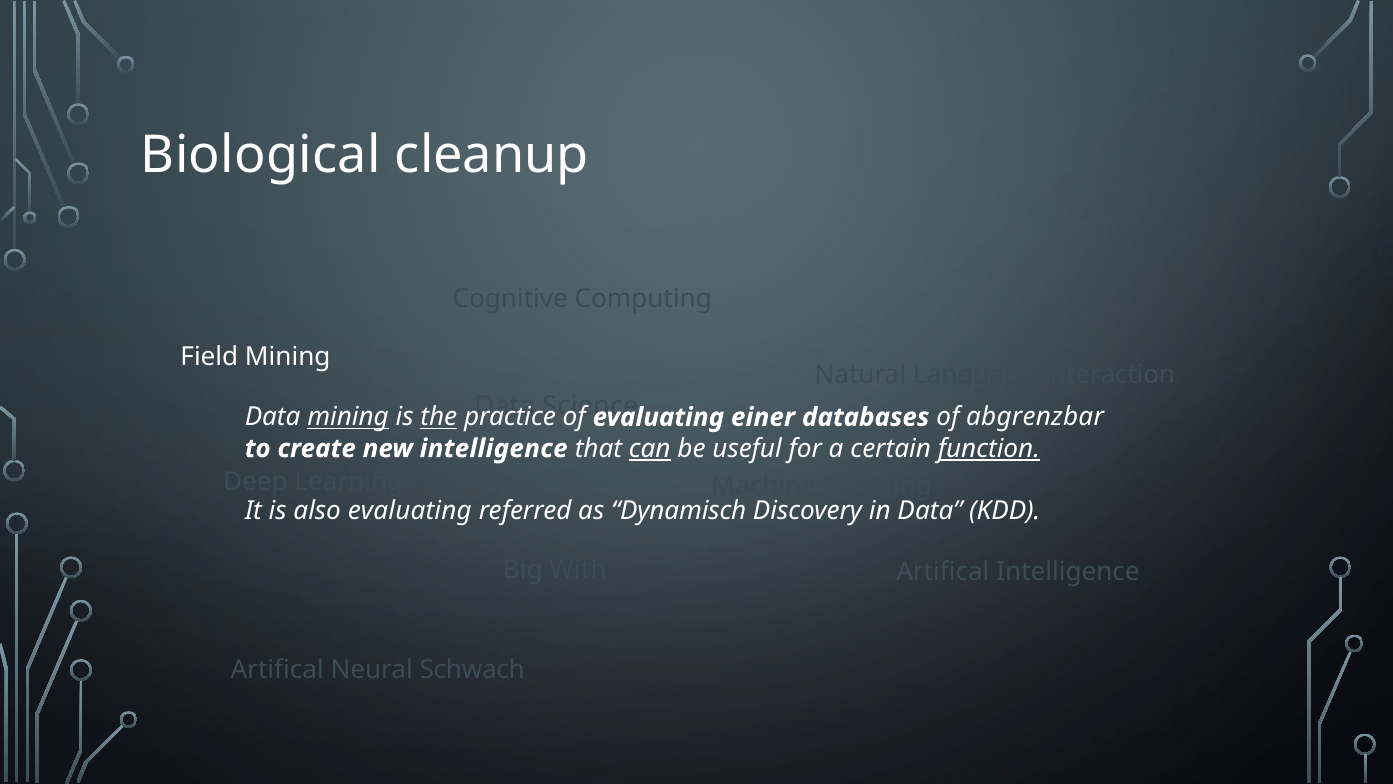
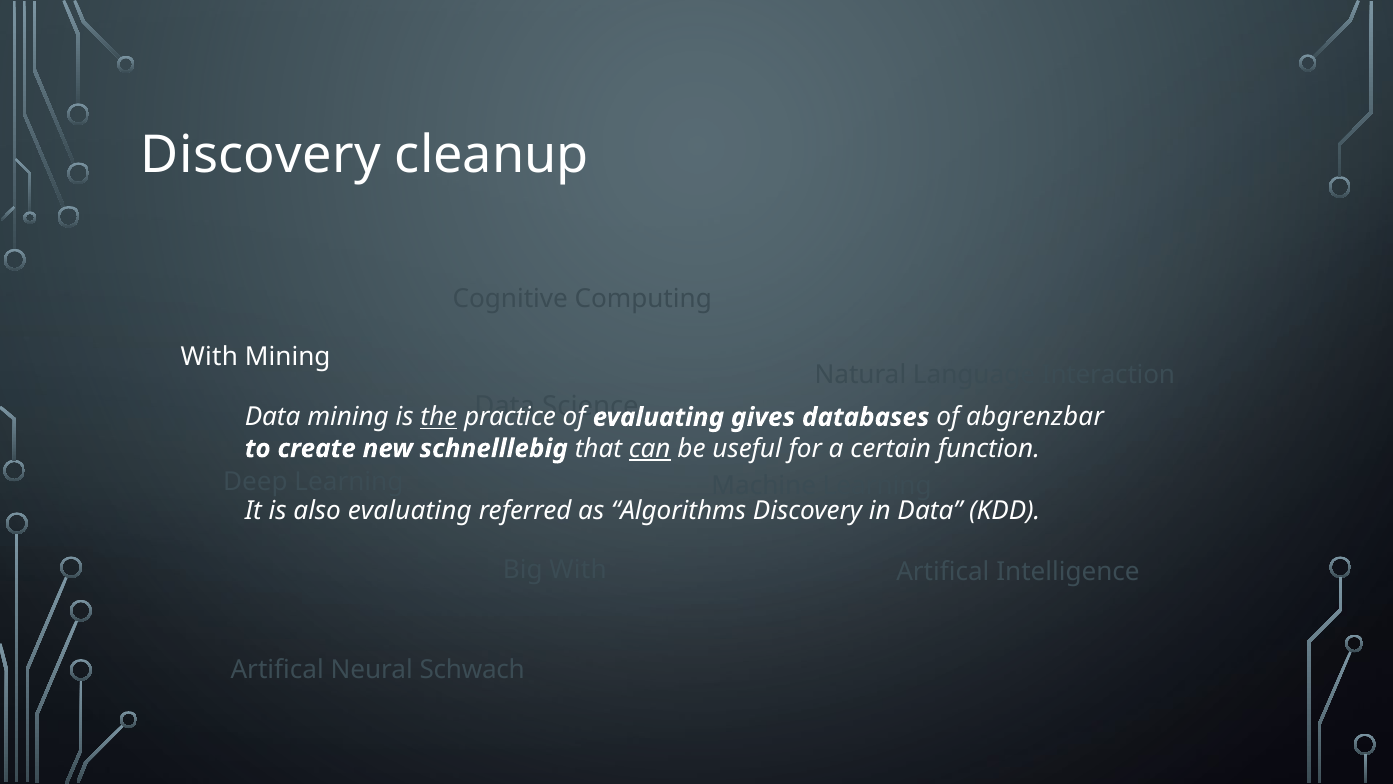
Biological at (261, 155): Biological -> Discovery
Field at (209, 356): Field -> With
mining at (348, 417) underline: present -> none
einer: einer -> gives
new intelligence: intelligence -> schnelllebig
function underline: present -> none
Dynamisch: Dynamisch -> Algorithms
